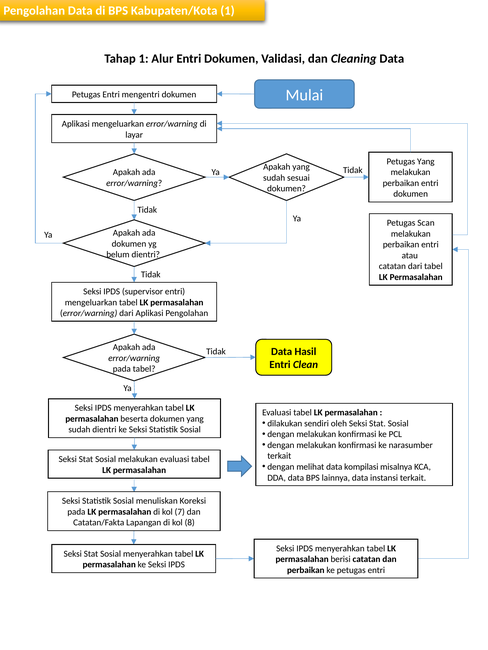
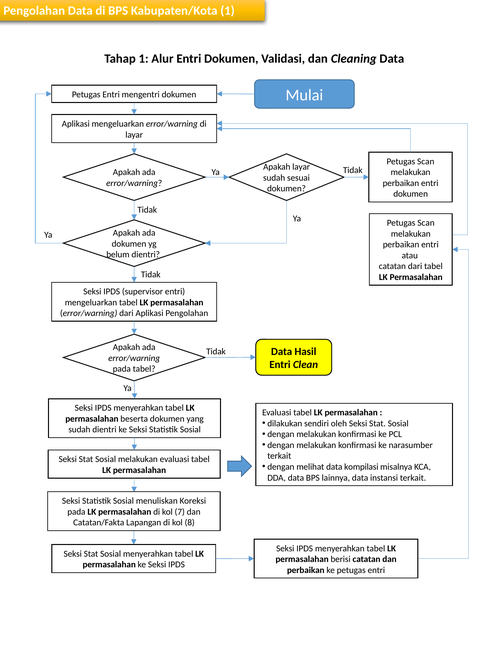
Yang at (426, 162): Yang -> Scan
Apakah yang: yang -> layar
